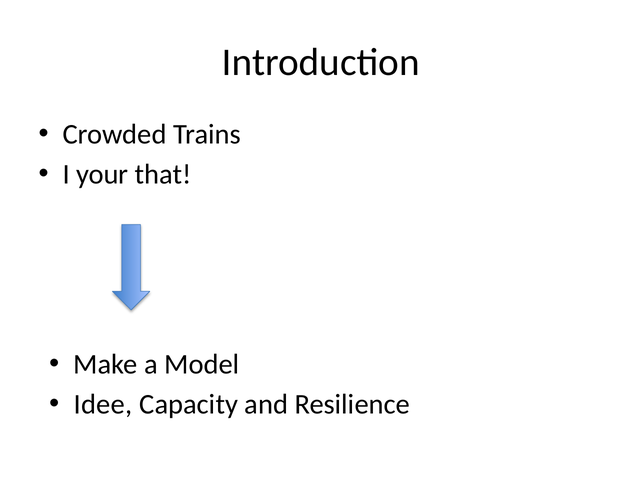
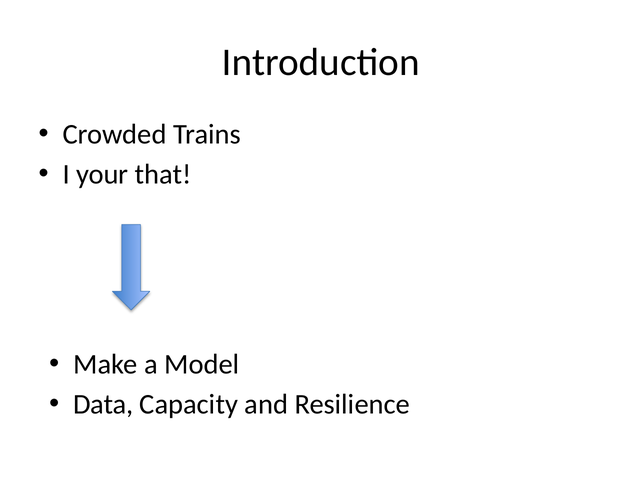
Idee: Idee -> Data
